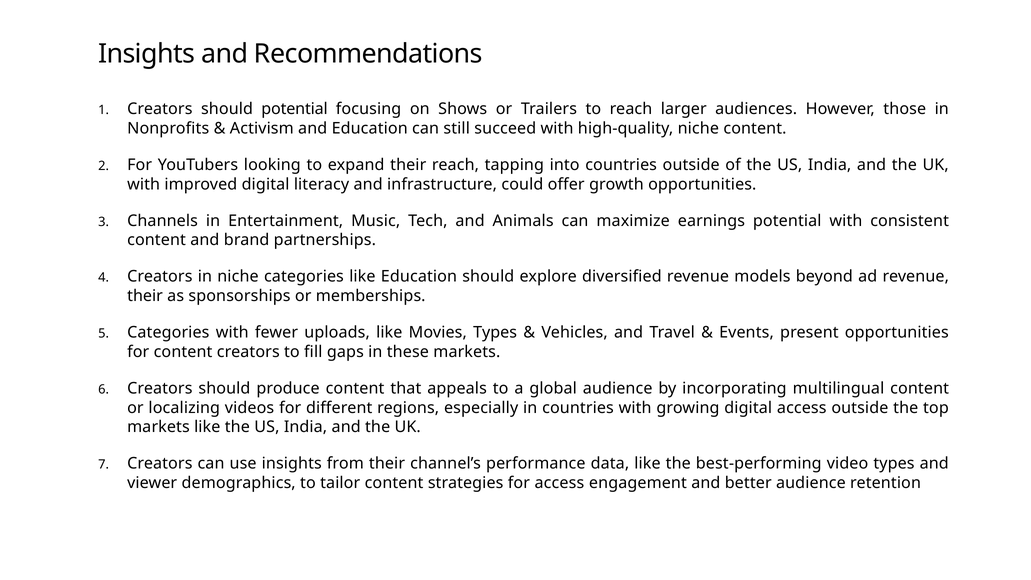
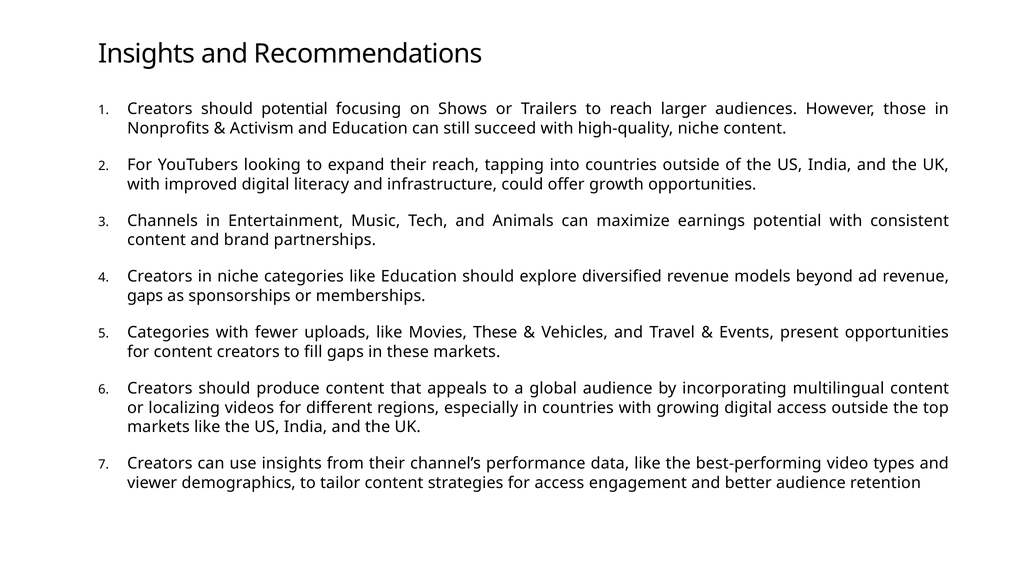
their at (145, 296): their -> gaps
Movies Types: Types -> These
